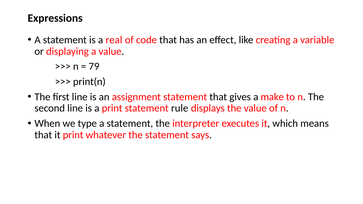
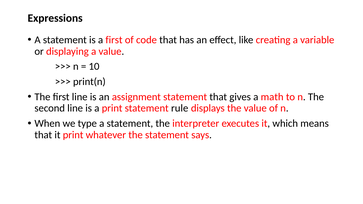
a real: real -> first
79: 79 -> 10
make: make -> math
